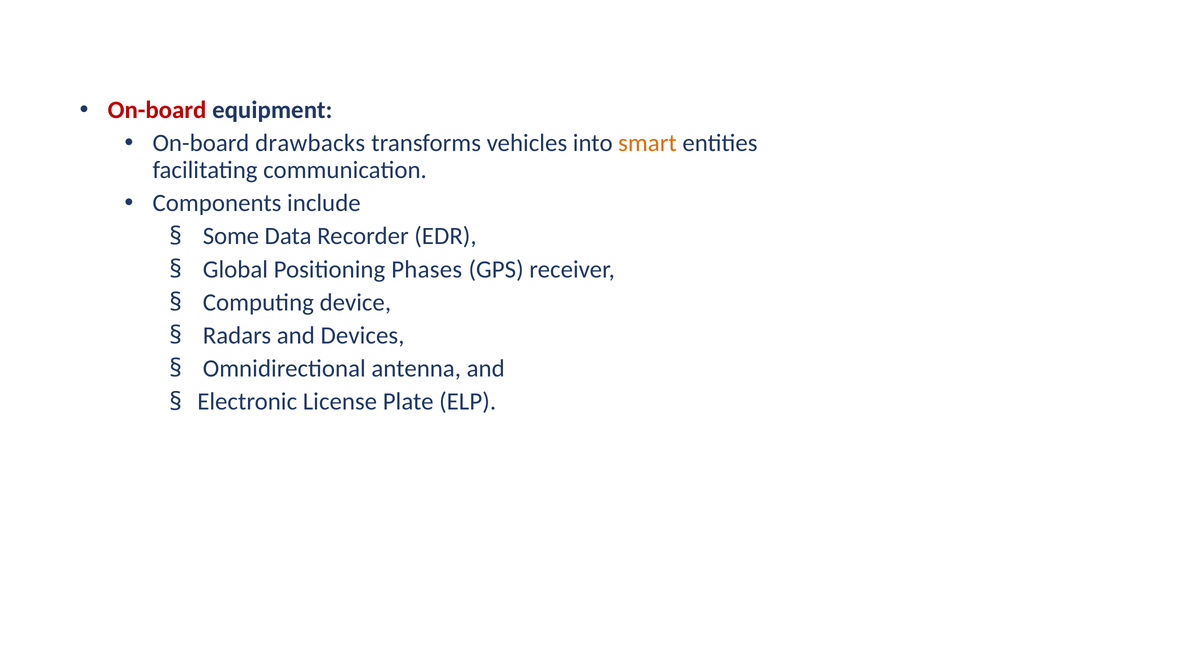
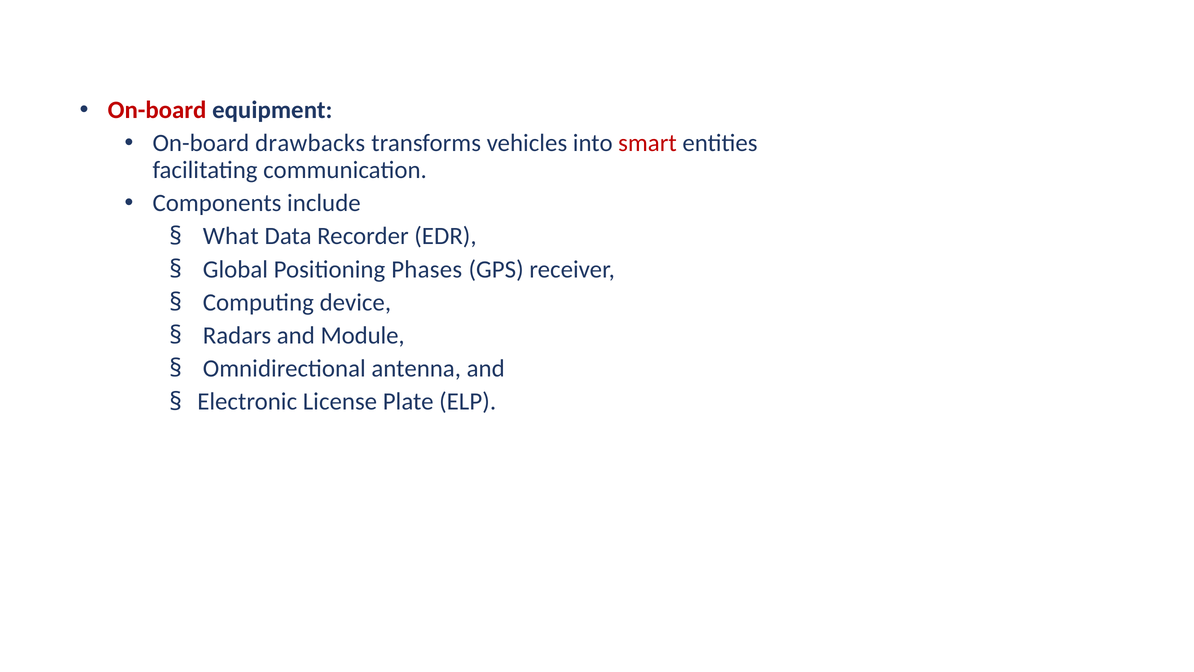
smart colour: orange -> red
Some: Some -> What
Devices: Devices -> Module
